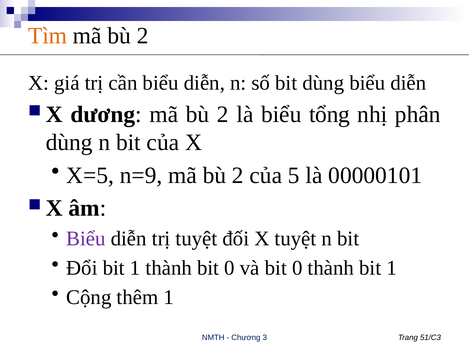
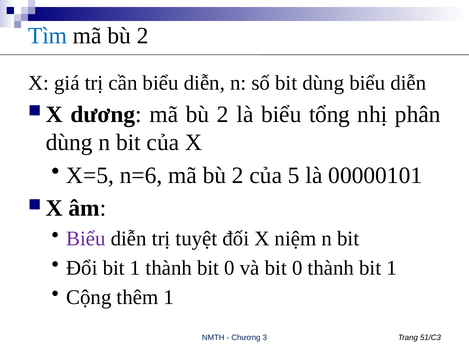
Tìm colour: orange -> blue
n=9: n=9 -> n=6
X tuyệt: tuyệt -> niệm
